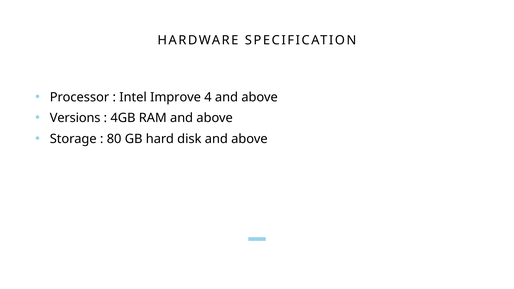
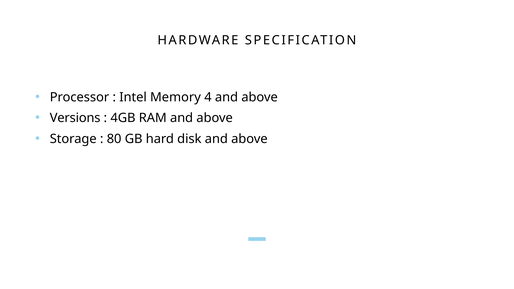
Improve: Improve -> Memory
